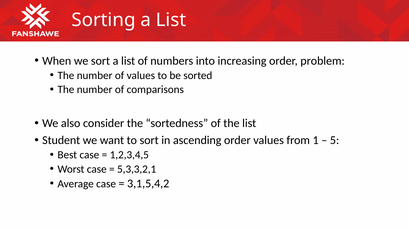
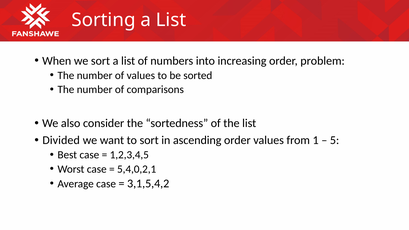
Student: Student -> Divided
5,3,3,2,1: 5,3,3,2,1 -> 5,4,0,2,1
